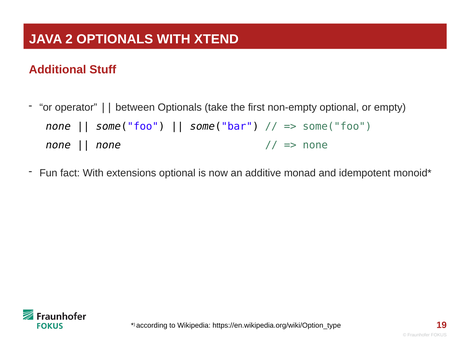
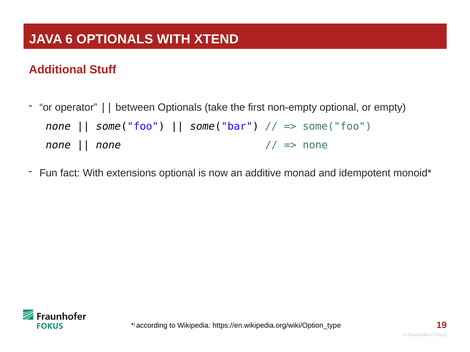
2: 2 -> 6
